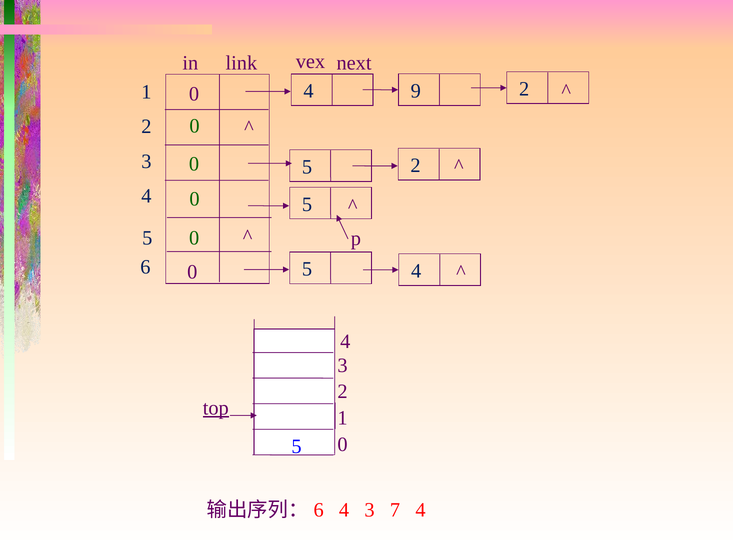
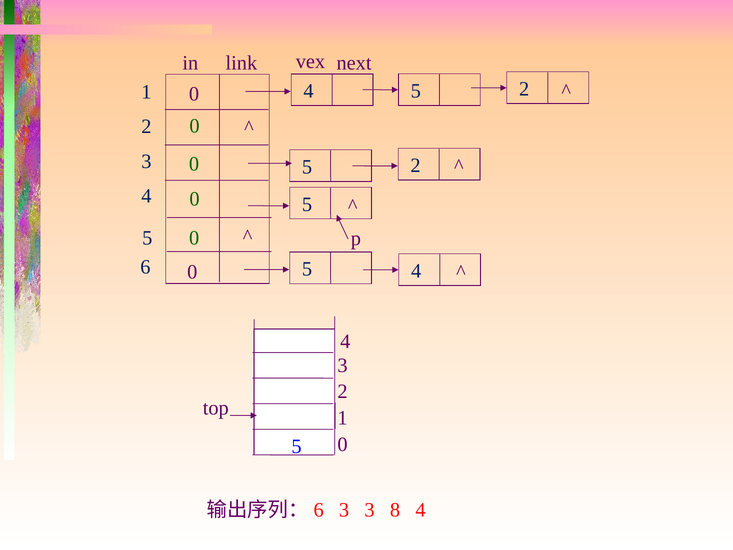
9 at (416, 91): 9 -> 5
top underline: present -> none
4 at (344, 510): 4 -> 3
7: 7 -> 8
